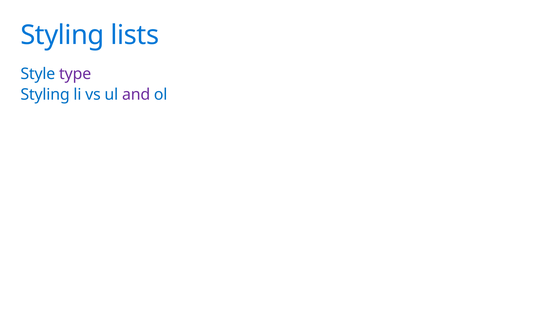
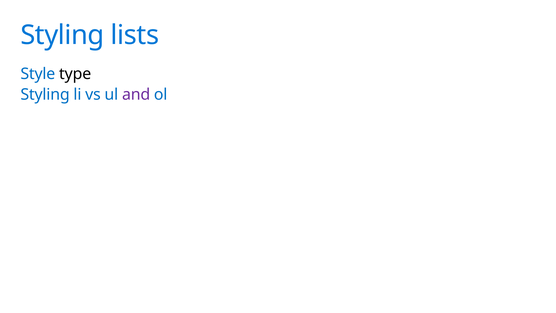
type colour: purple -> black
